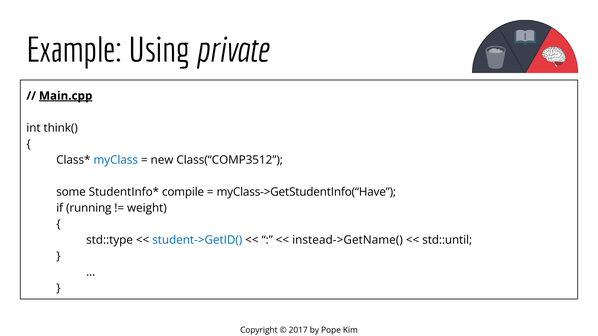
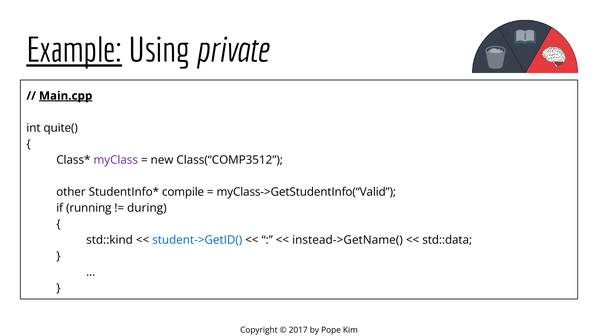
Example underline: none -> present
think(: think( -> quite(
myClass colour: blue -> purple
some: some -> other
myClass->GetStudentInfo(“Have: myClass->GetStudentInfo(“Have -> myClass->GetStudentInfo(“Valid
weight: weight -> during
std::type: std::type -> std::kind
std::until: std::until -> std::data
